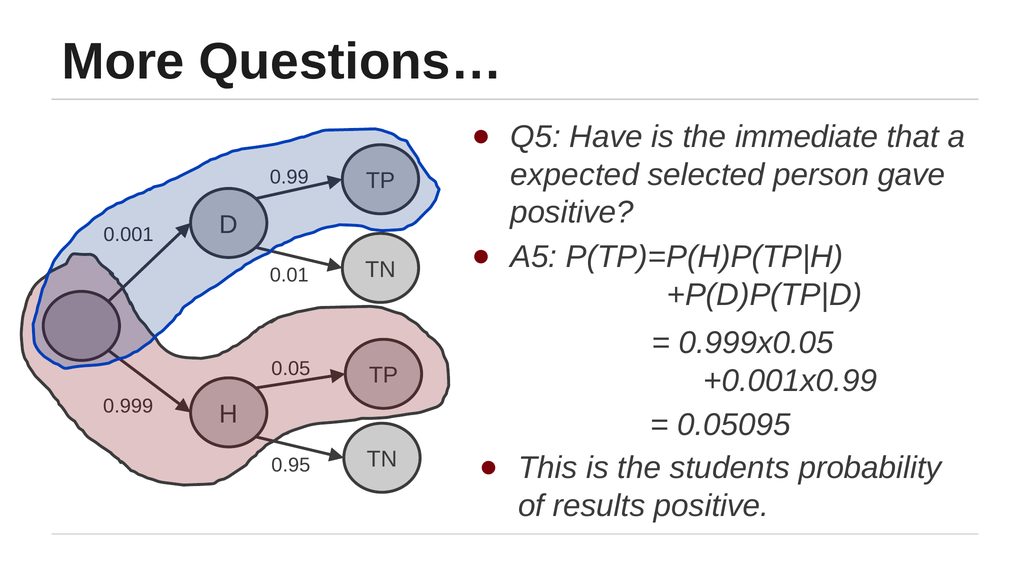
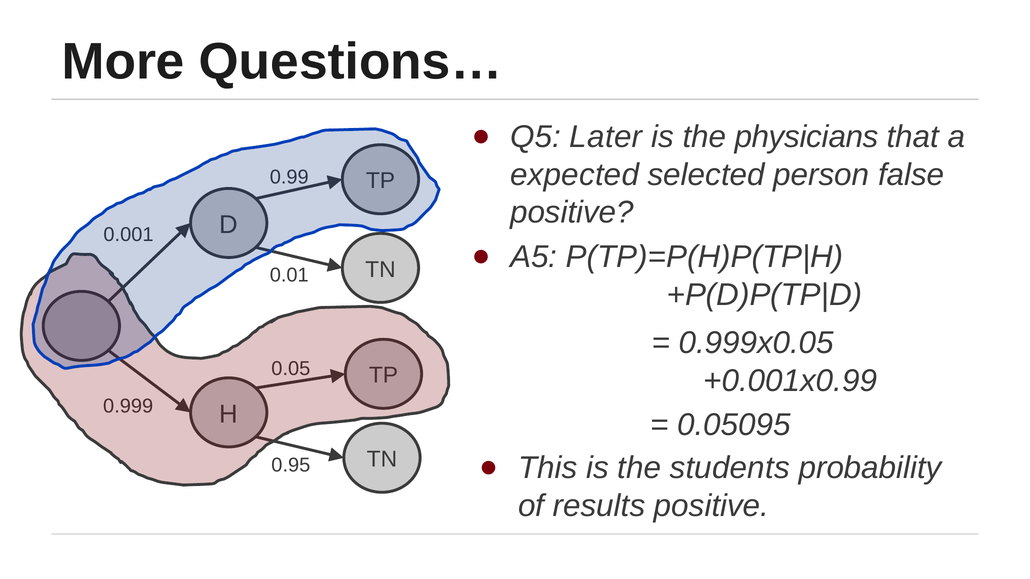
Have: Have -> Later
immediate: immediate -> physicians
gave: gave -> false
